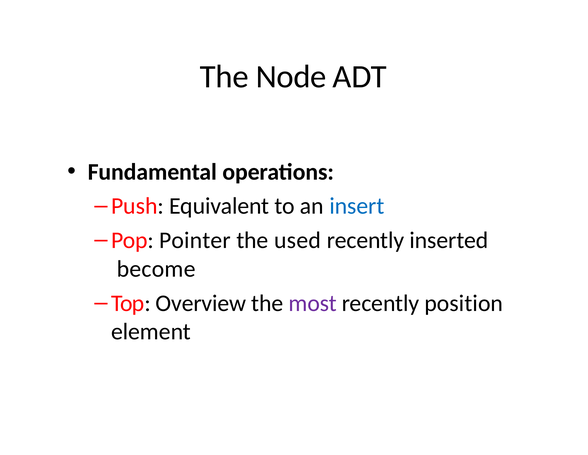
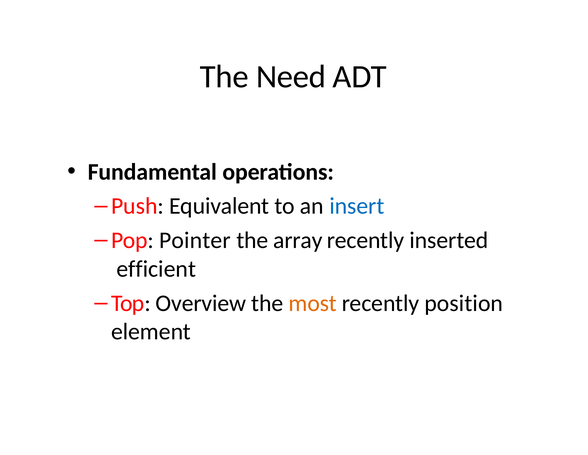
Node: Node -> Need
used: used -> array
become: become -> efficient
most colour: purple -> orange
